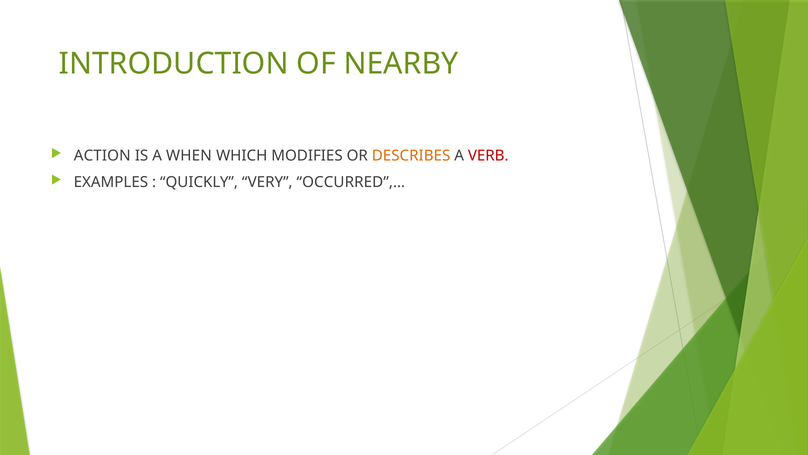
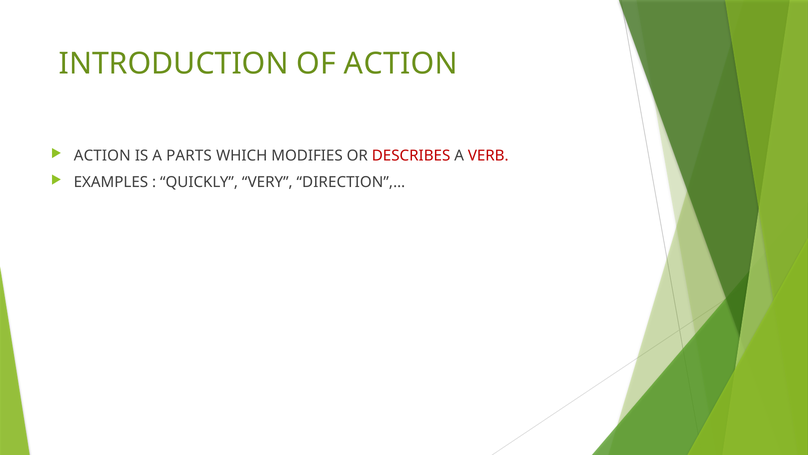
OF NEARBY: NEARBY -> ACTION
WHEN: WHEN -> PARTS
DESCRIBES colour: orange -> red
OCCURRED”,…: OCCURRED”,… -> DIRECTION”,…
